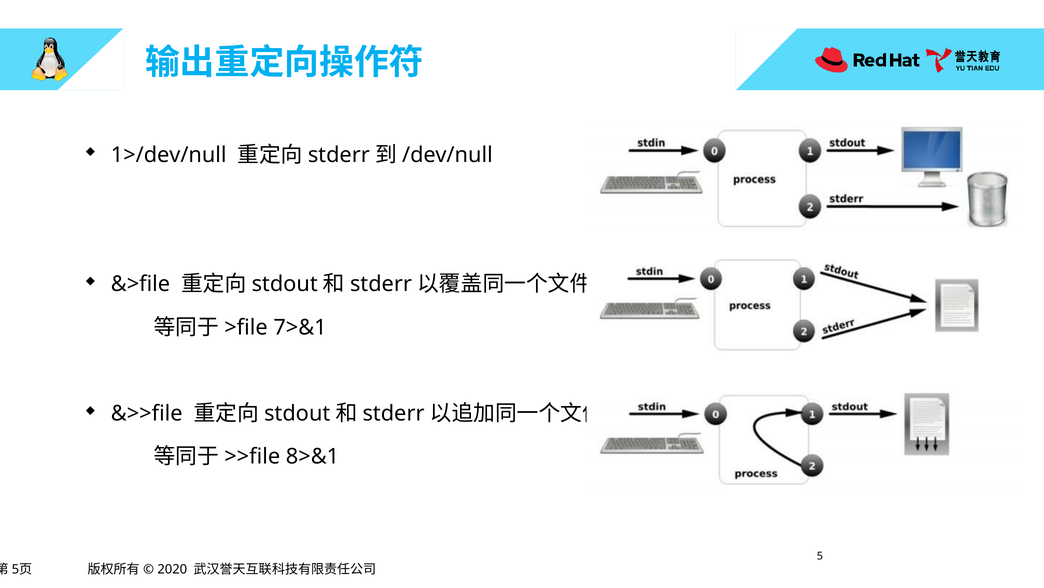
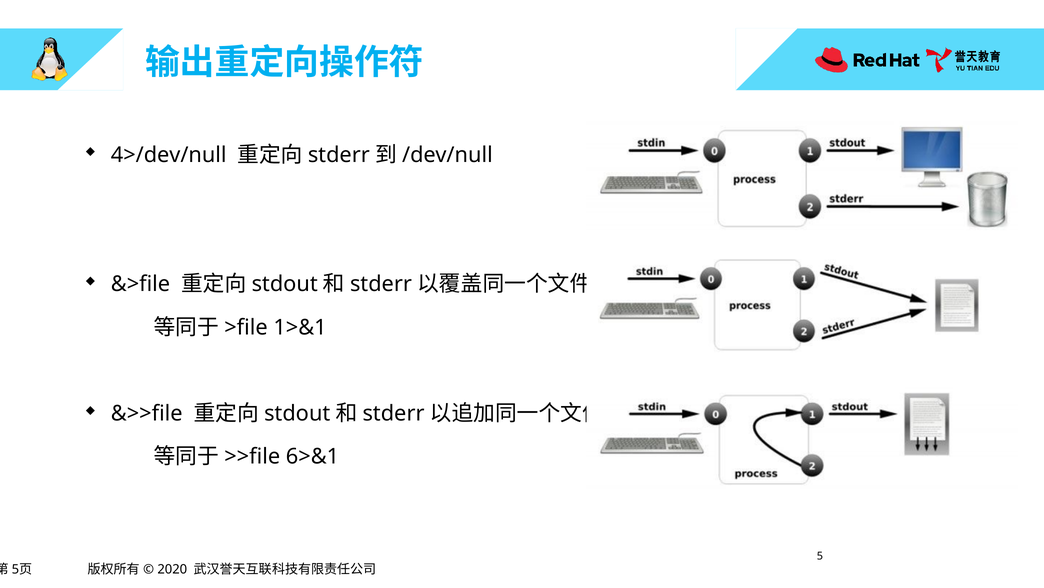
1>/dev/null: 1>/dev/null -> 4>/dev/null
7>&1: 7>&1 -> 1>&1
8>&1: 8>&1 -> 6>&1
